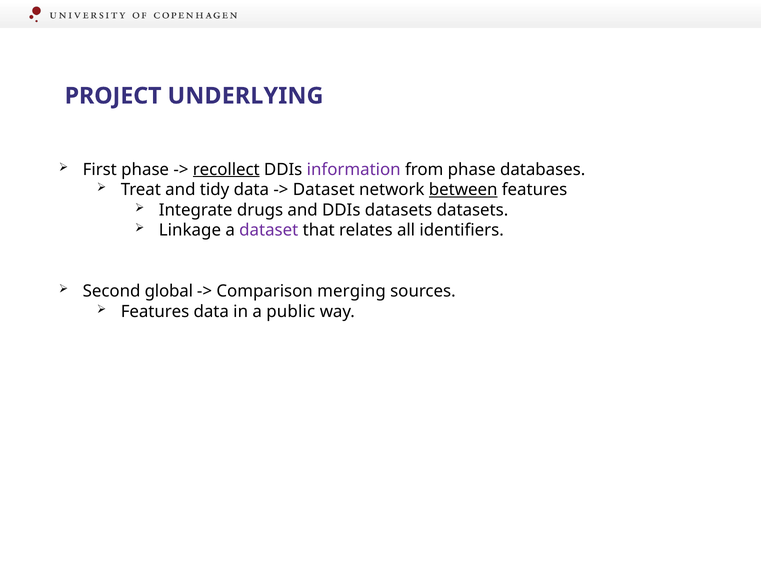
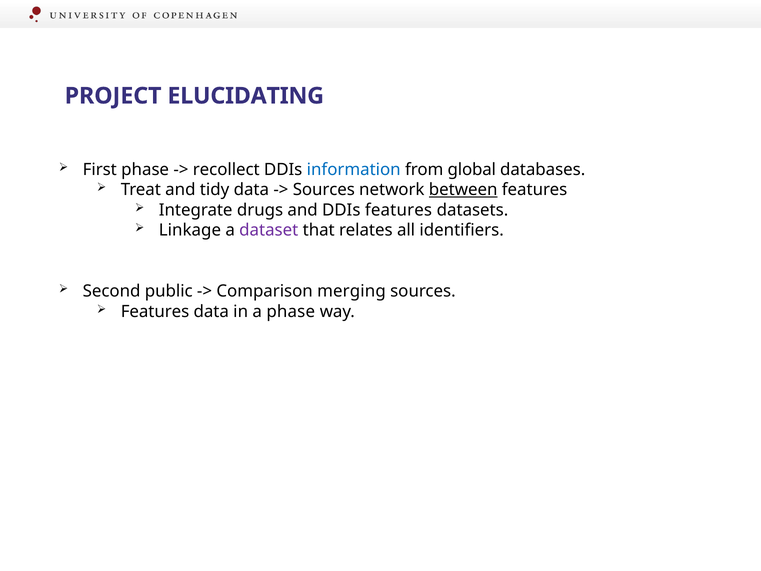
UNDERLYING: UNDERLYING -> ELUCIDATING
recollect underline: present -> none
information colour: purple -> blue
from phase: phase -> global
Dataset at (324, 190): Dataset -> Sources
DDIs datasets: datasets -> features
global: global -> public
a public: public -> phase
